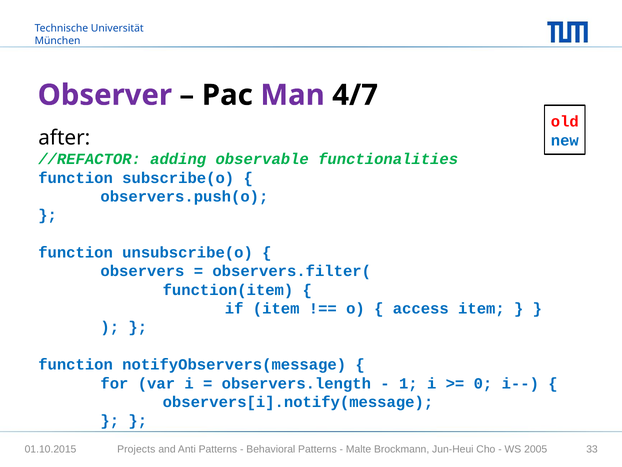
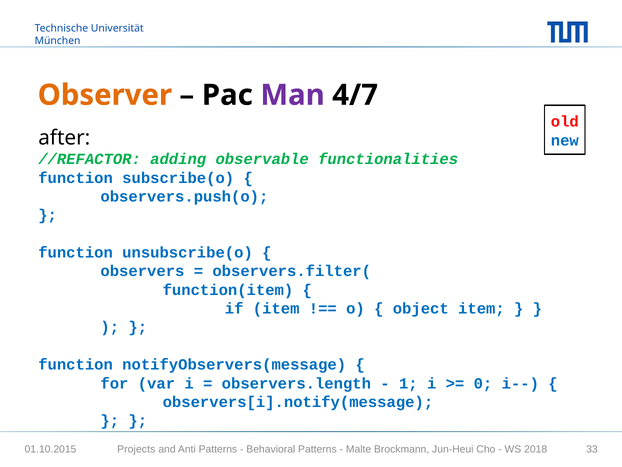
Observer colour: purple -> orange
access: access -> object
2005: 2005 -> 2018
